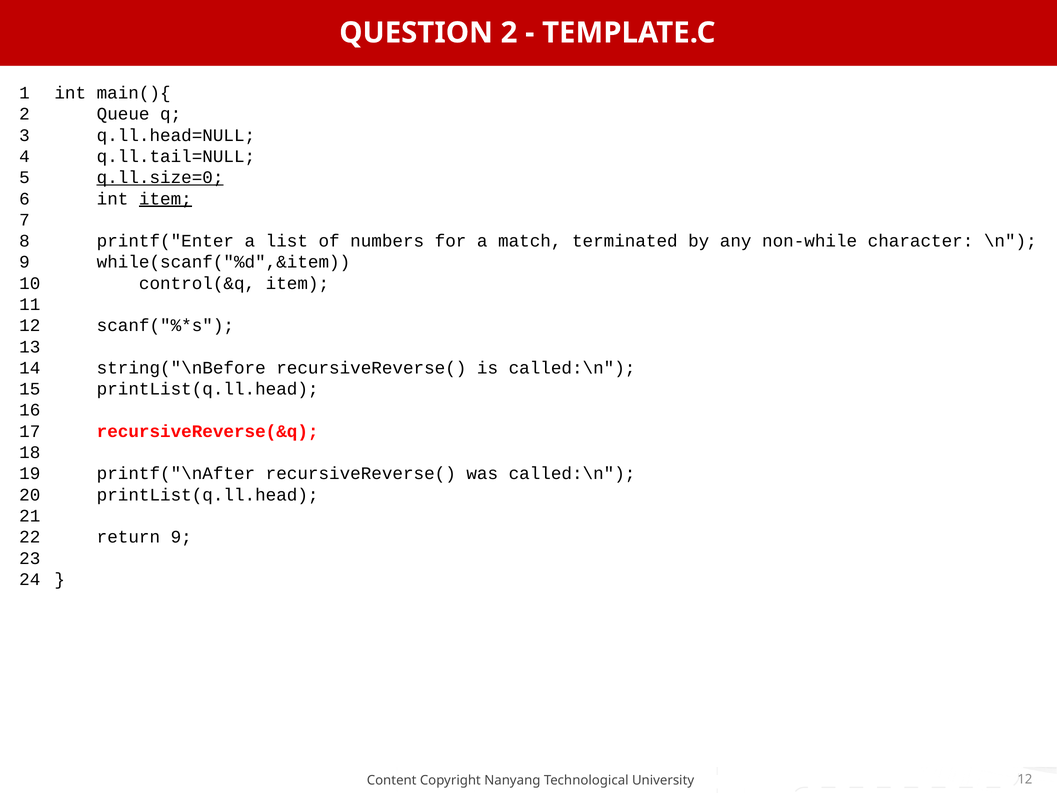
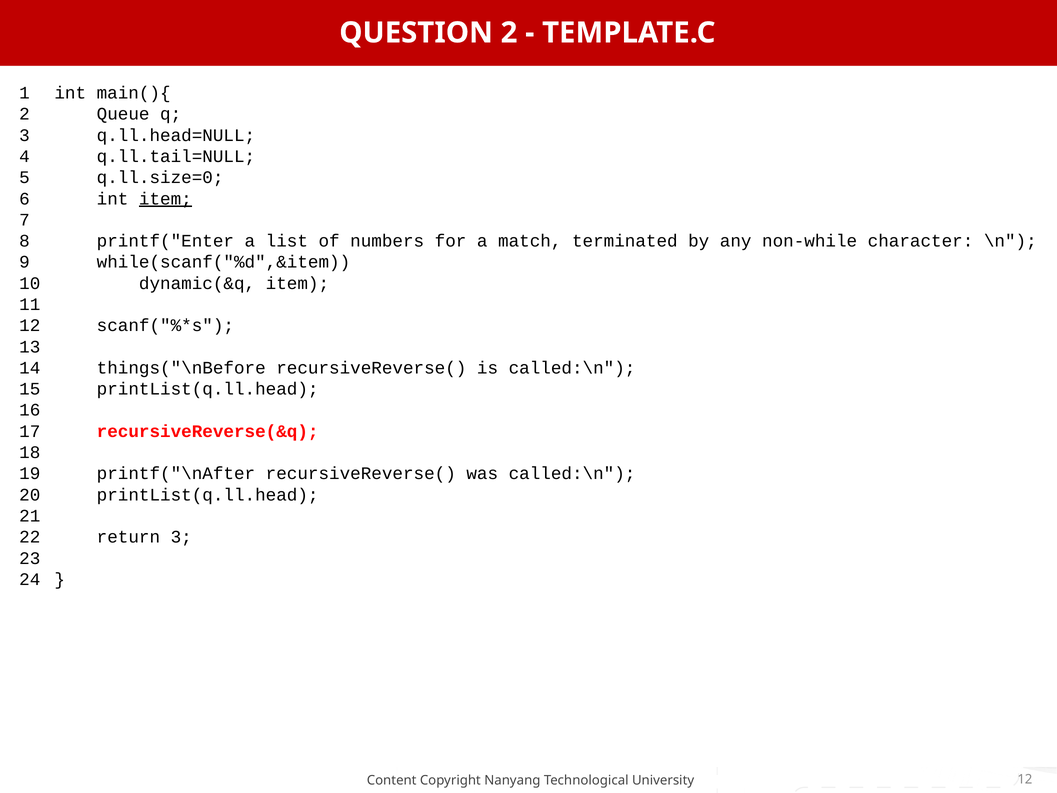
q.ll.size=0 underline: present -> none
control(&q: control(&q -> dynamic(&q
string("\nBefore: string("\nBefore -> things("\nBefore
return 9: 9 -> 3
